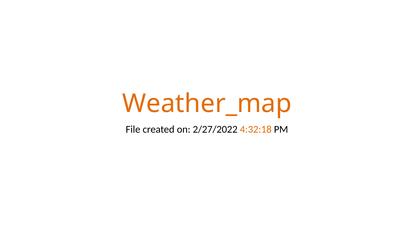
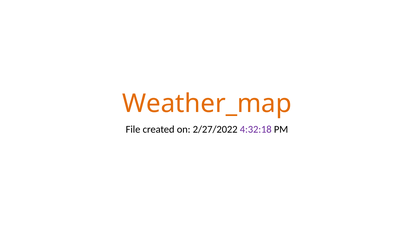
4:32:18 colour: orange -> purple
